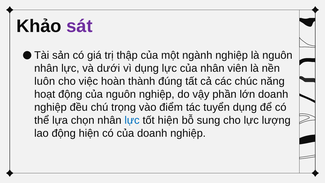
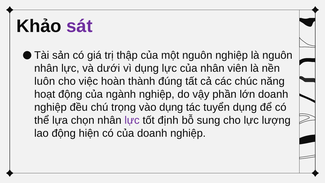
một ngành: ngành -> nguôn
của nguôn: nguôn -> ngành
vào điểm: điểm -> dụng
lực at (132, 120) colour: blue -> purple
tốt hiện: hiện -> định
